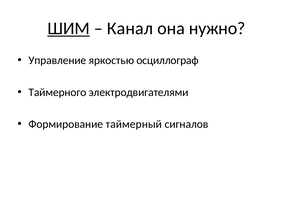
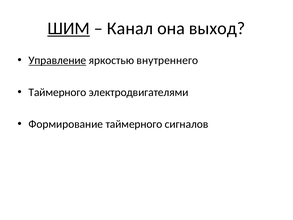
нужно: нужно -> выход
Управление underline: none -> present
осциллограф: осциллограф -> внутреннего
Формирование таймерный: таймерный -> таймерного
